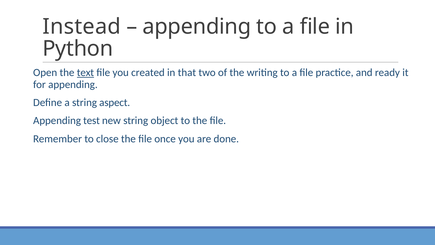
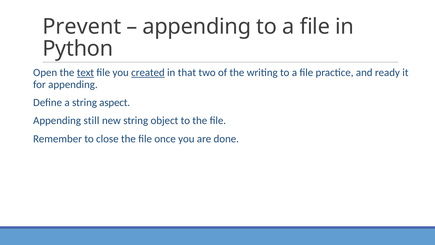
Instead: Instead -> Prevent
created underline: none -> present
test: test -> still
